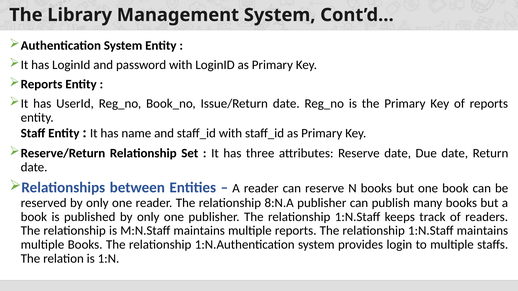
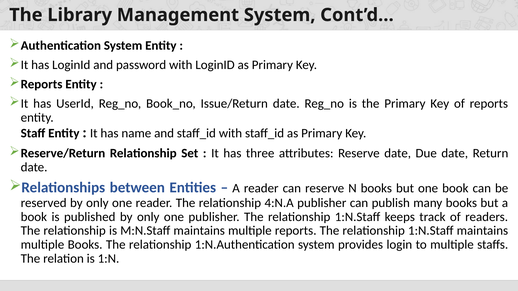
8:N.A: 8:N.A -> 4:N.A
